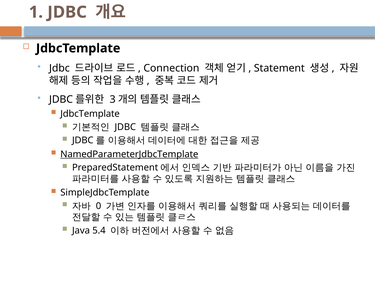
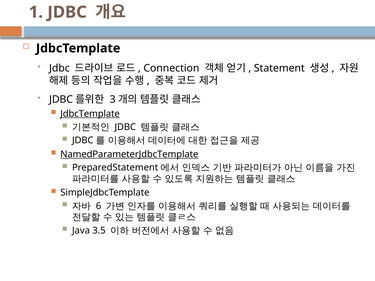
JdbcTemplate at (90, 114) underline: none -> present
0: 0 -> 6
5.4: 5.4 -> 3.5
